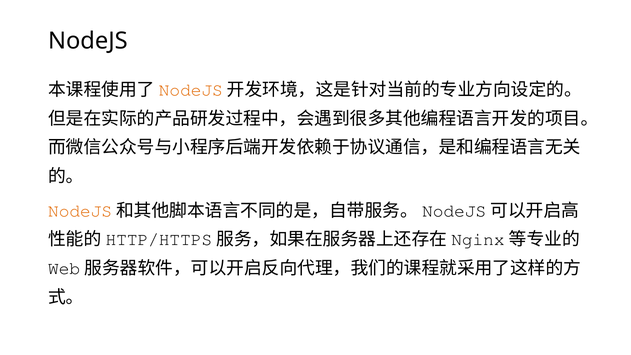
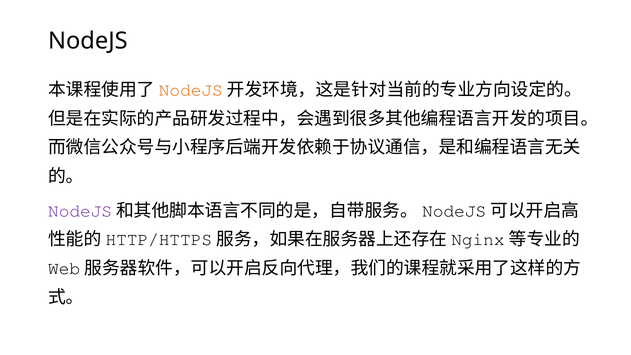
NodeJS at (80, 211) colour: orange -> purple
